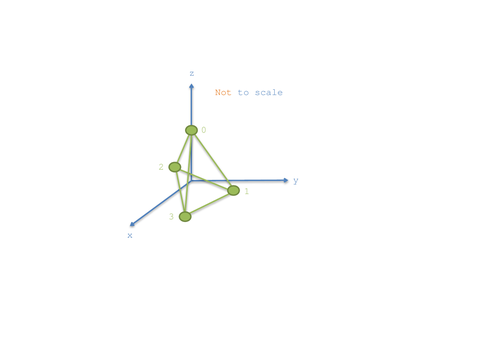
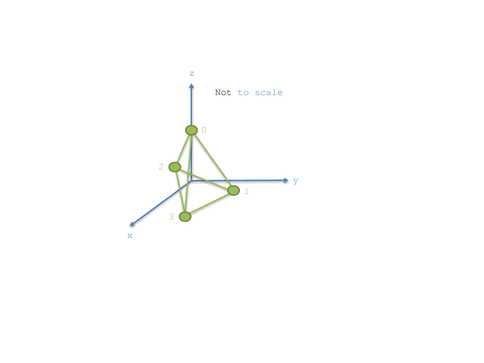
Not colour: orange -> black
